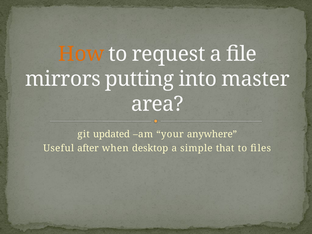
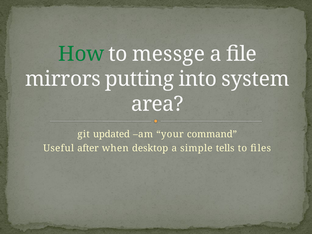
How colour: orange -> green
request: request -> messge
master: master -> system
anywhere: anywhere -> command
that: that -> tells
